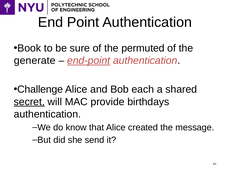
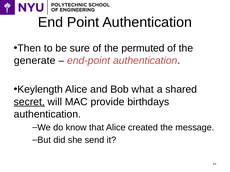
Book: Book -> Then
end-point underline: present -> none
Challenge: Challenge -> Keylength
each: each -> what
